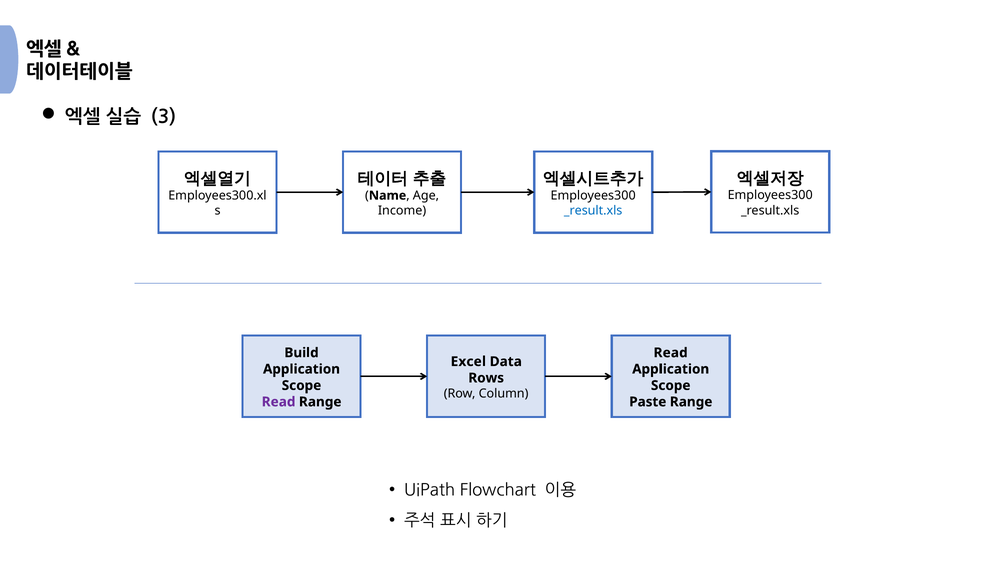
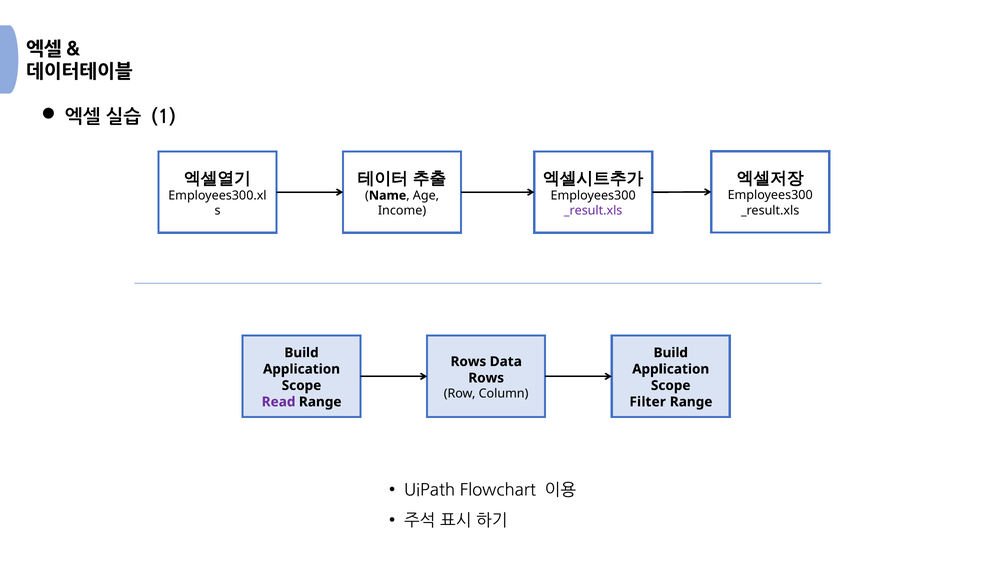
3: 3 -> 1
_result.xls at (593, 211) colour: blue -> purple
Read at (671, 353): Read -> Build
Excel at (468, 361): Excel -> Rows
Paste: Paste -> Filter
